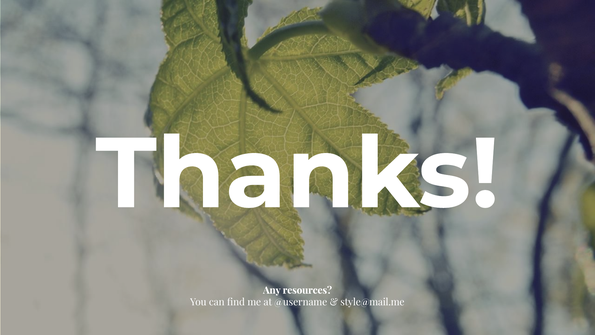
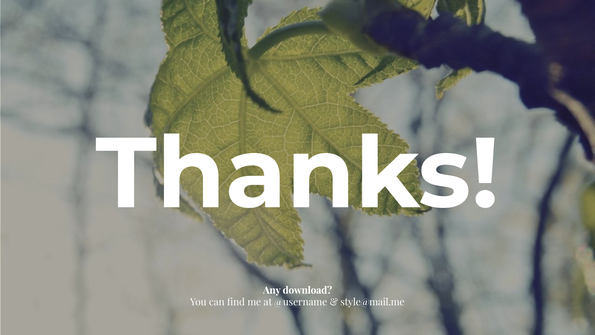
resources: resources -> download
